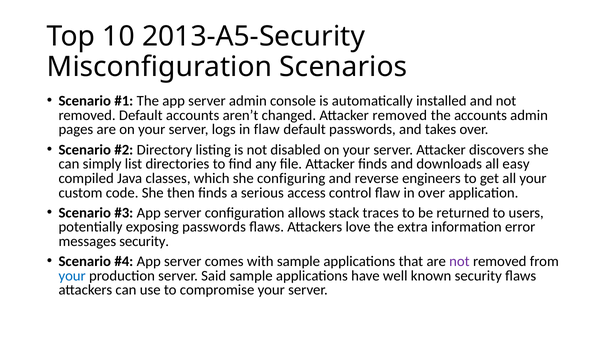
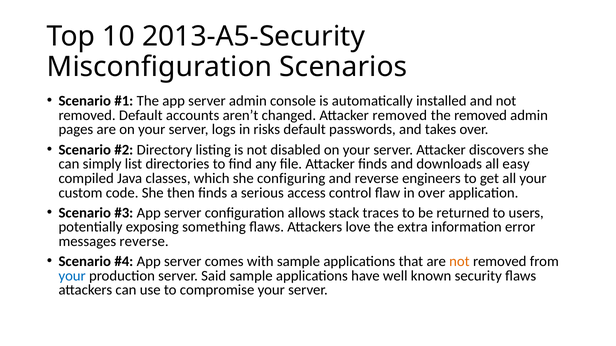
the accounts: accounts -> removed
in flaw: flaw -> risks
exposing passwords: passwords -> something
messages security: security -> reverse
not at (459, 262) colour: purple -> orange
